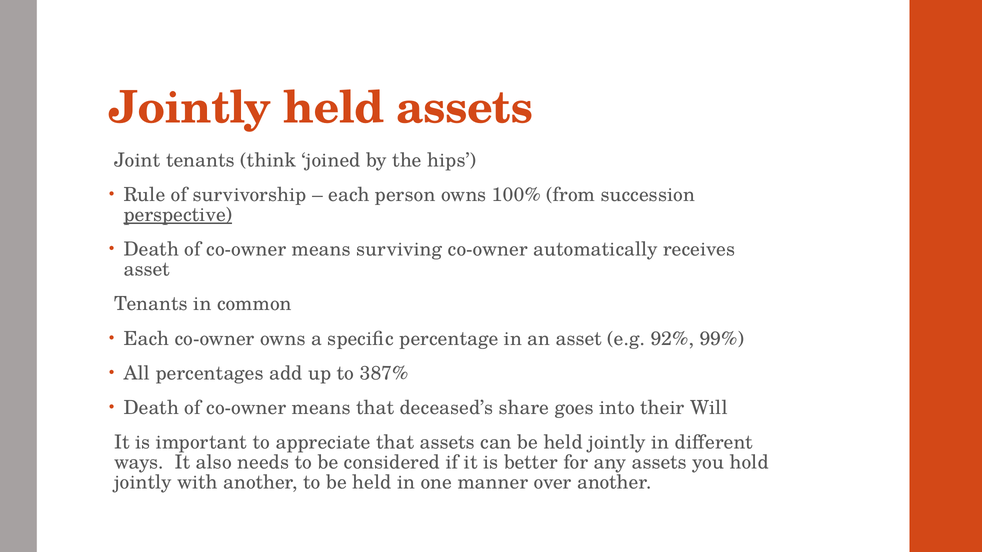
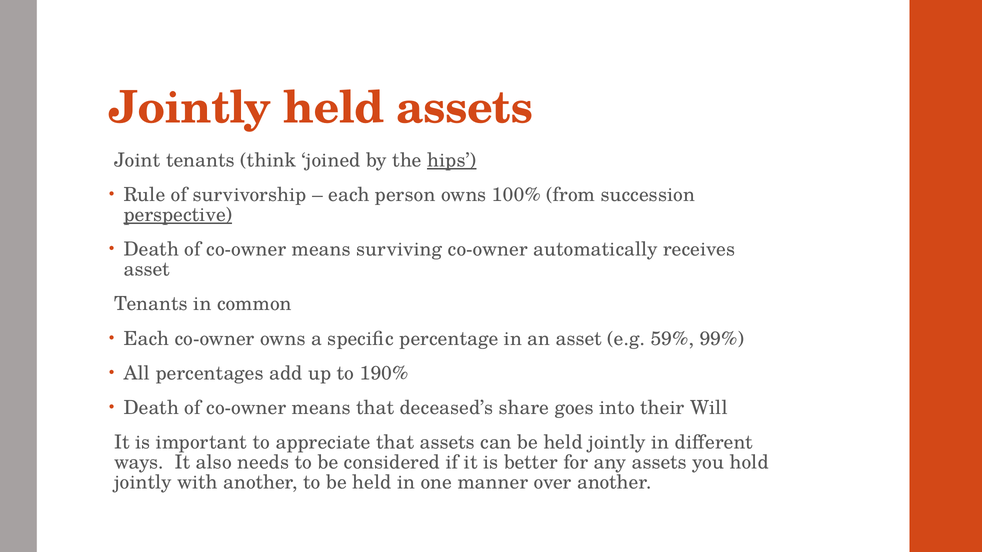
hips underline: none -> present
92%: 92% -> 59%
387%: 387% -> 190%
